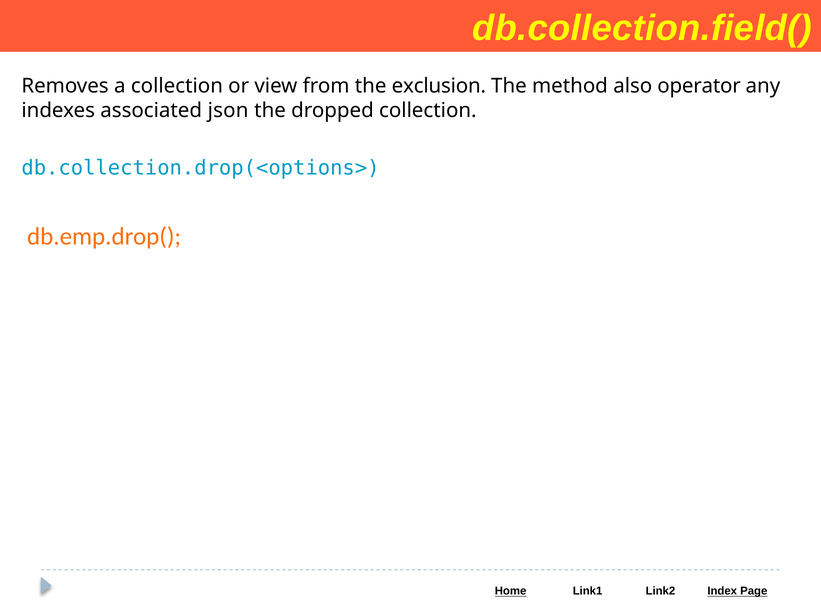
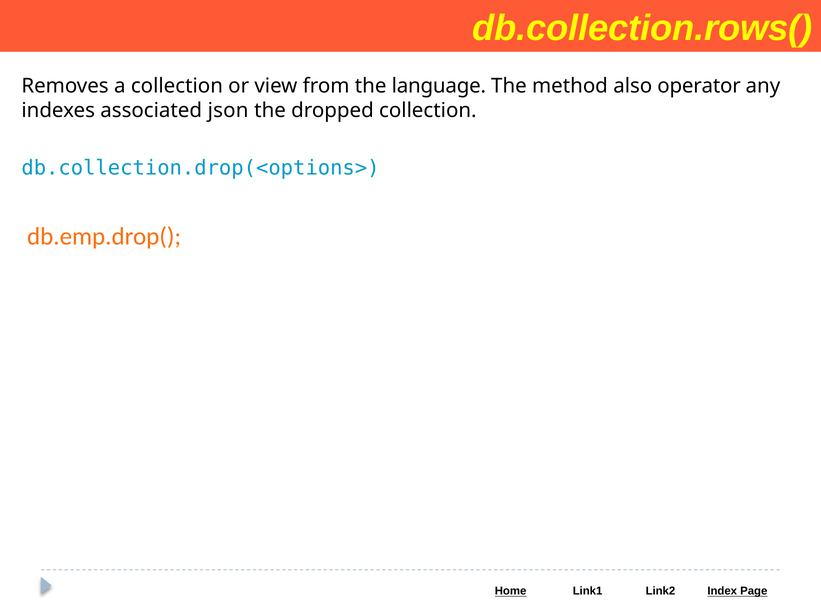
db.collection.field(: db.collection.field( -> db.collection.rows(
exclusion: exclusion -> language
